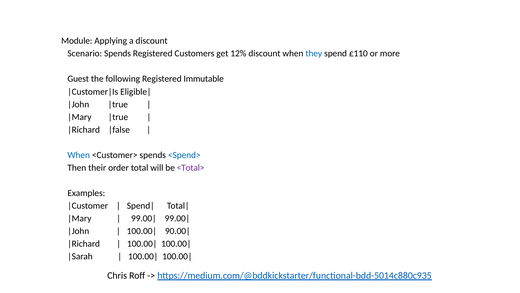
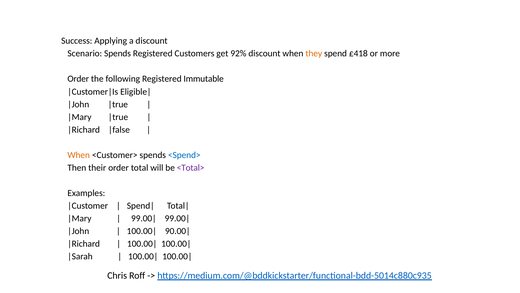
Module: Module -> Success
12%: 12% -> 92%
they colour: blue -> orange
£110: £110 -> £418
Guest at (78, 79): Guest -> Order
When at (79, 155) colour: blue -> orange
